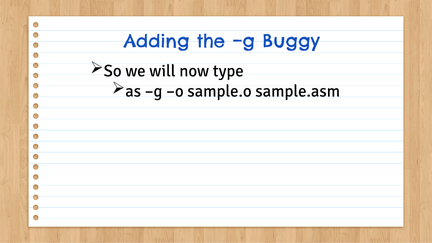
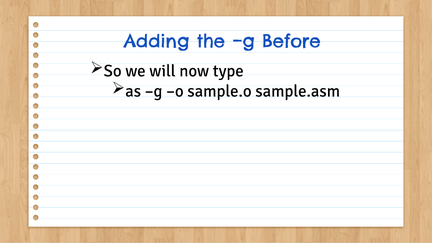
Buggy: Buggy -> Before
